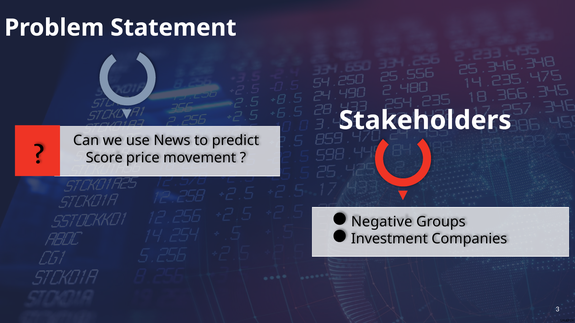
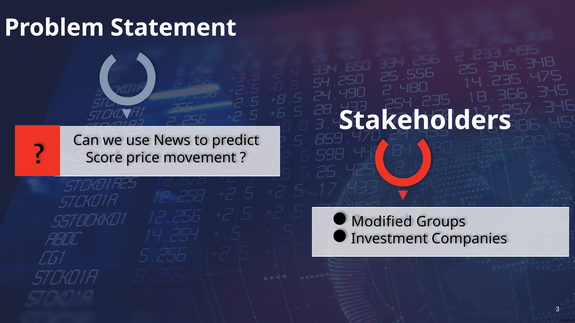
Negative: Negative -> Modified
